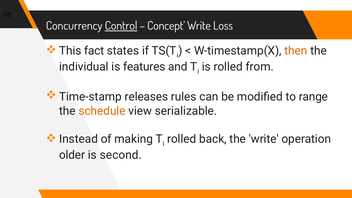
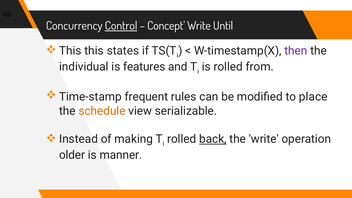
Loss: Loss -> Until
fact: fact -> this
then colour: orange -> purple
releases: releases -> frequent
range: range -> place
back underline: none -> present
second: second -> manner
